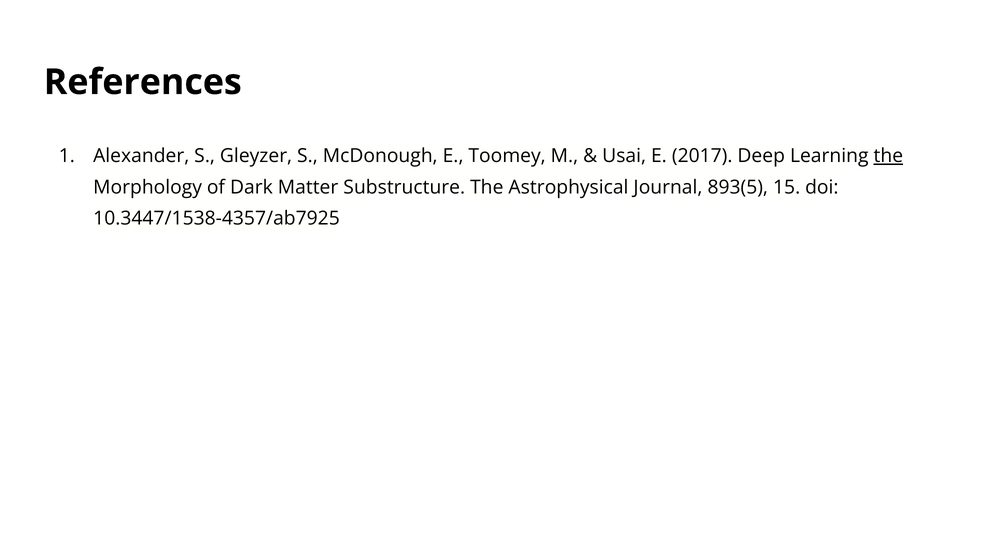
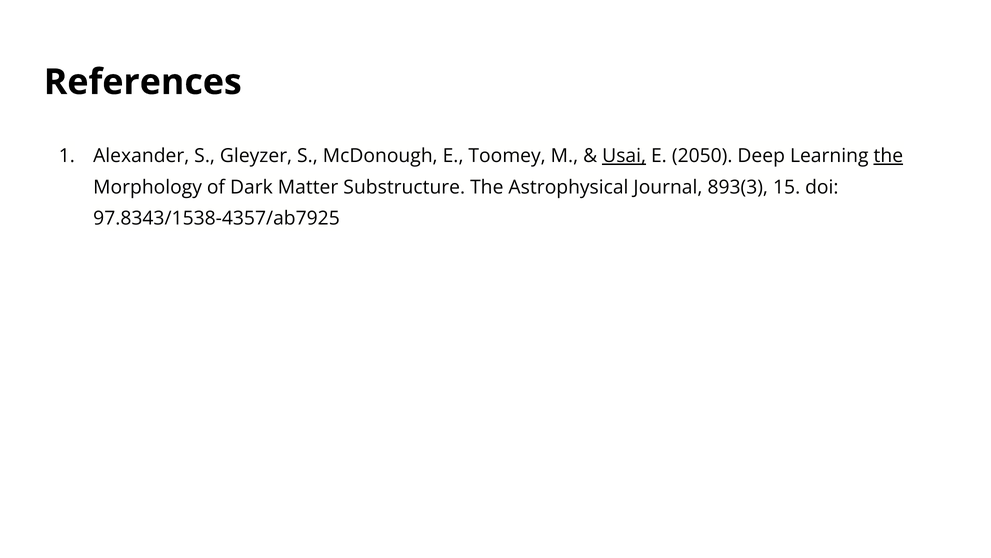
Usai underline: none -> present
2017: 2017 -> 2050
893(5: 893(5 -> 893(3
10.3447/1538-4357/ab7925: 10.3447/1538-4357/ab7925 -> 97.8343/1538-4357/ab7925
